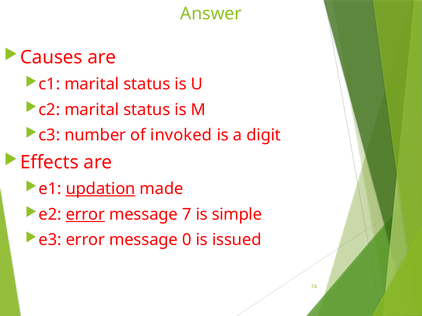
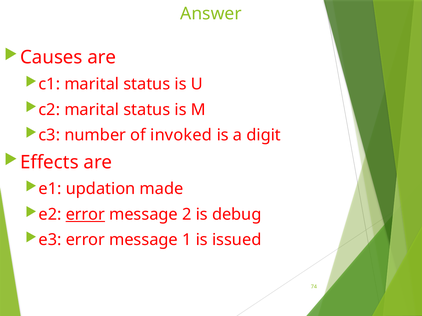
updation underline: present -> none
7: 7 -> 2
simple: simple -> debug
0: 0 -> 1
